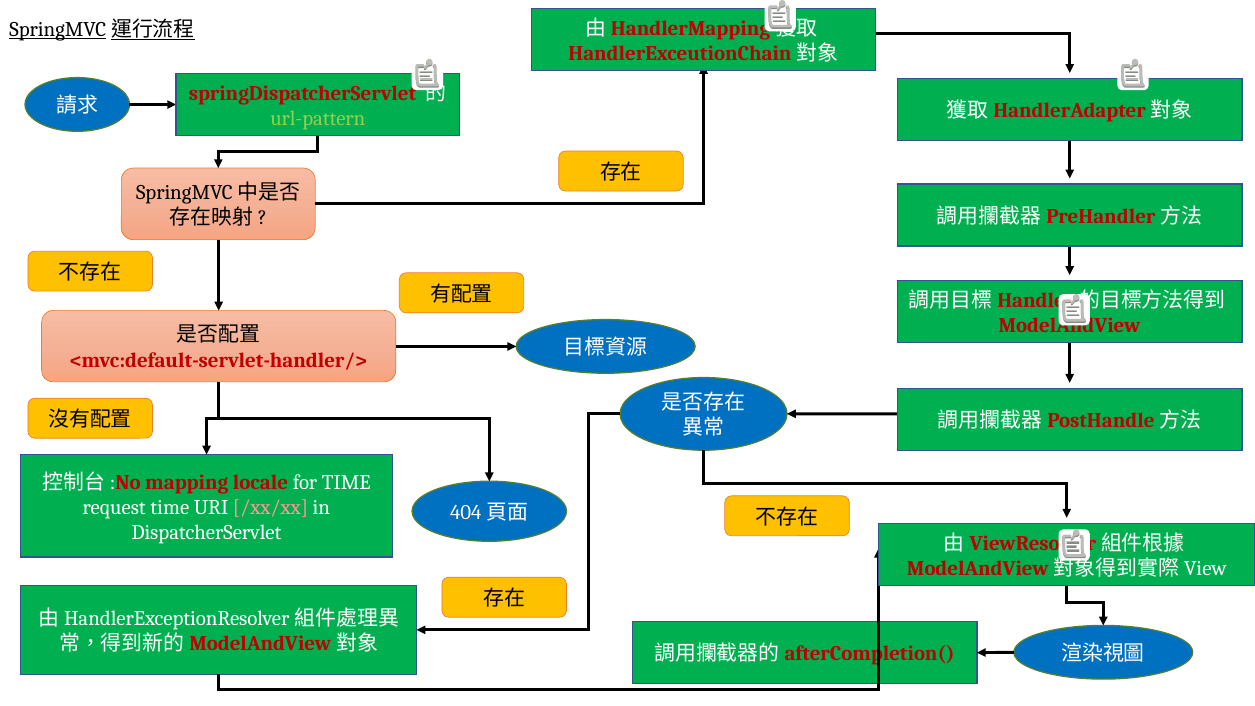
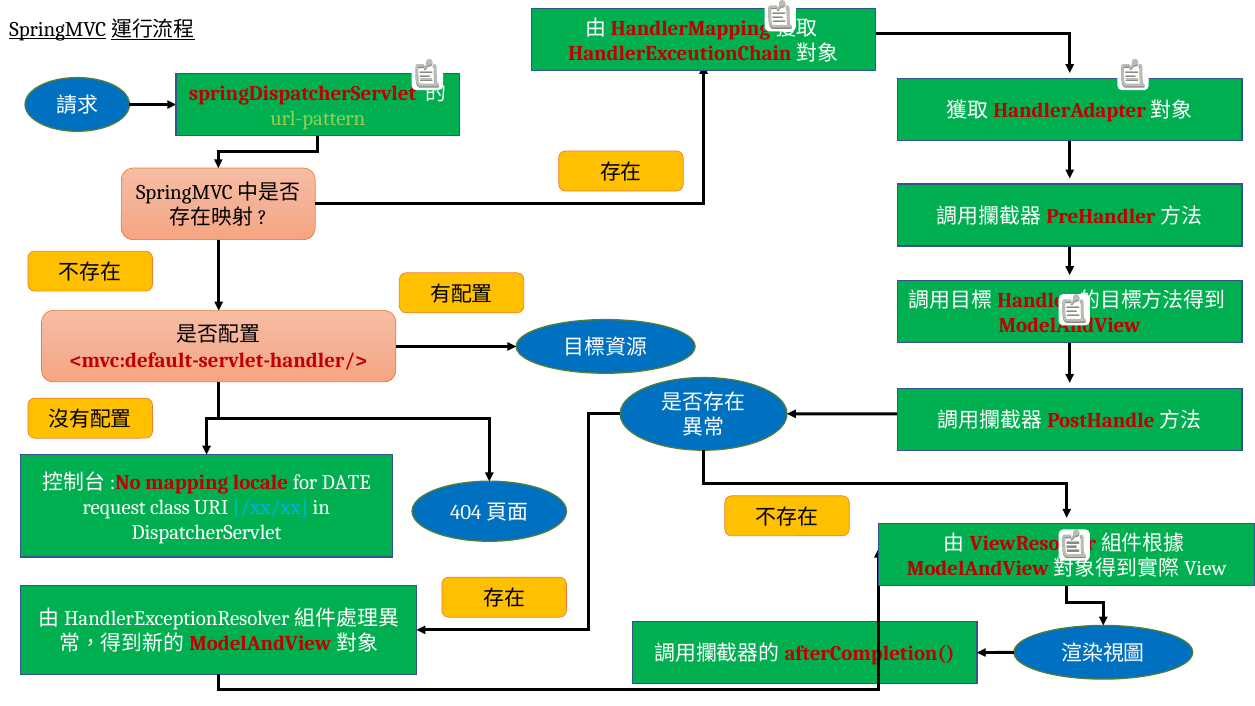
for TIME: TIME -> DATE
request time: time -> class
/xx/xx colour: pink -> light blue
